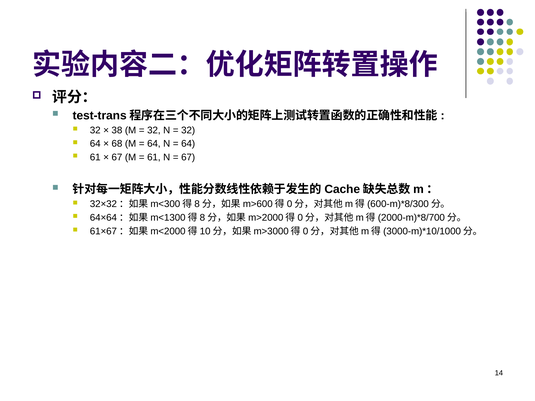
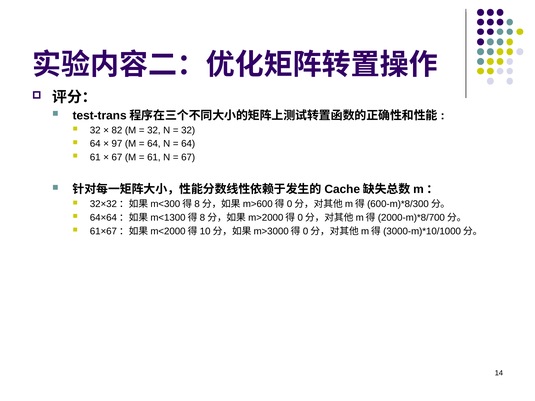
38: 38 -> 82
68: 68 -> 97
